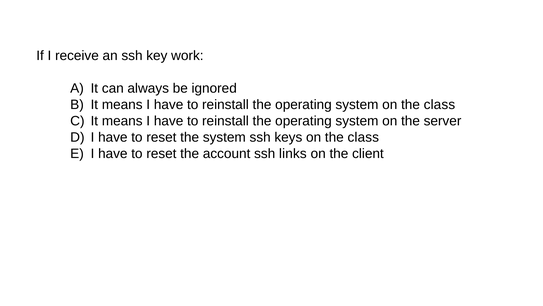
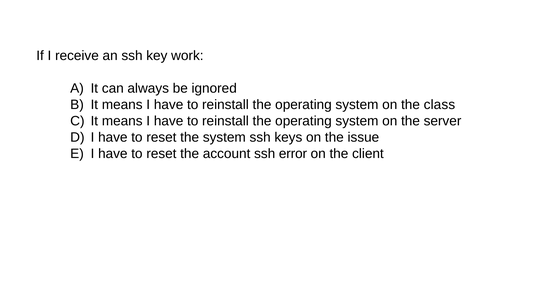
keys on the class: class -> issue
links: links -> error
